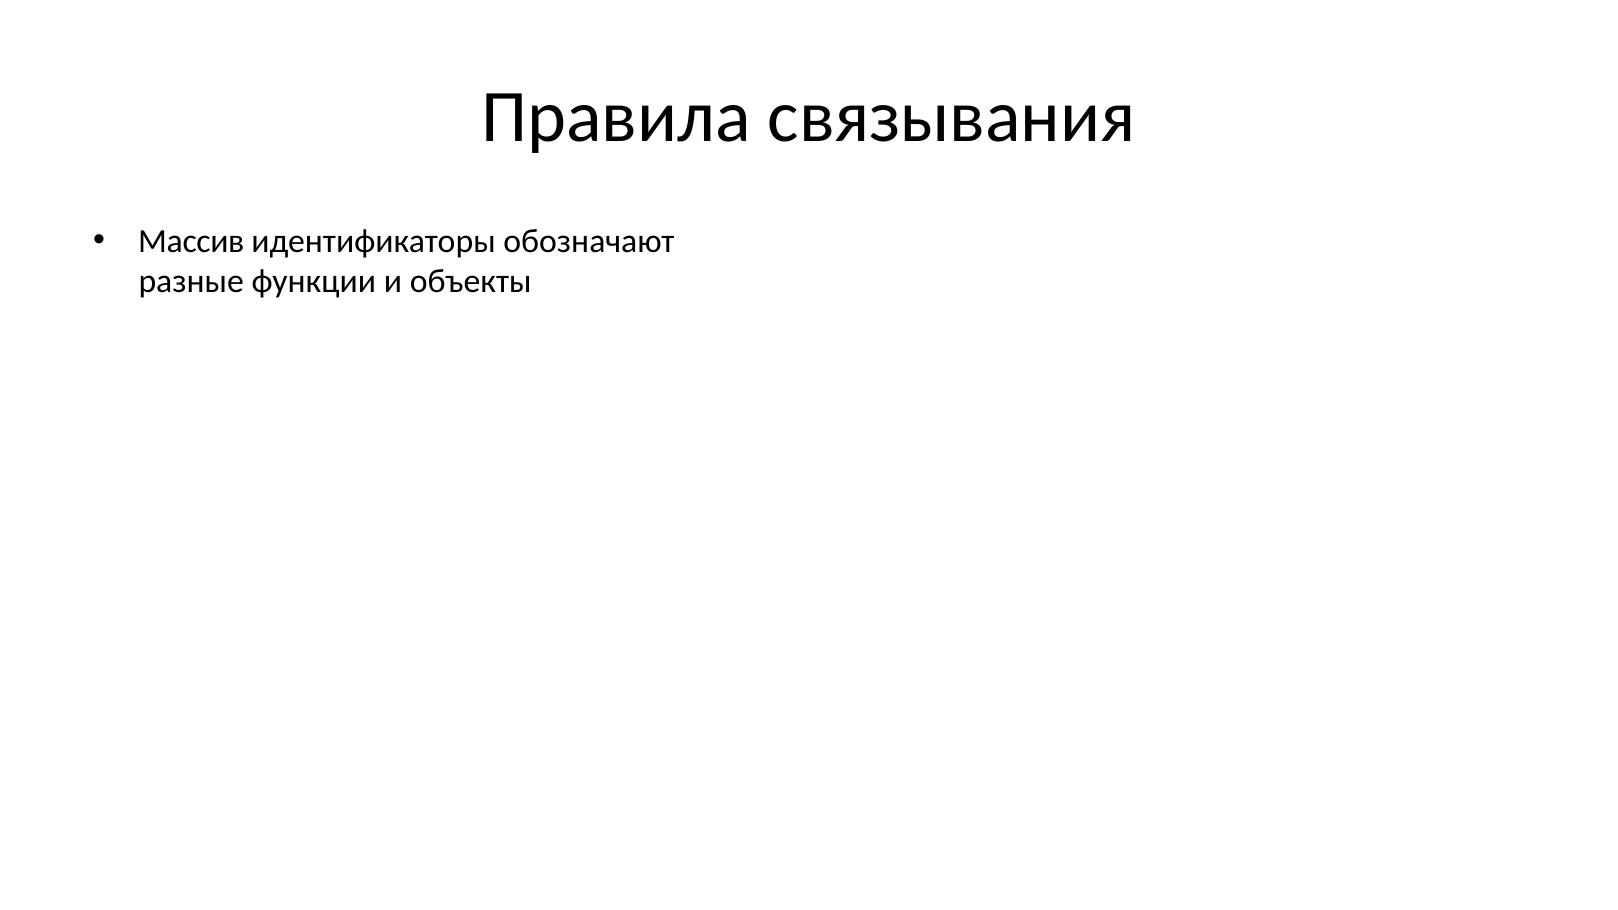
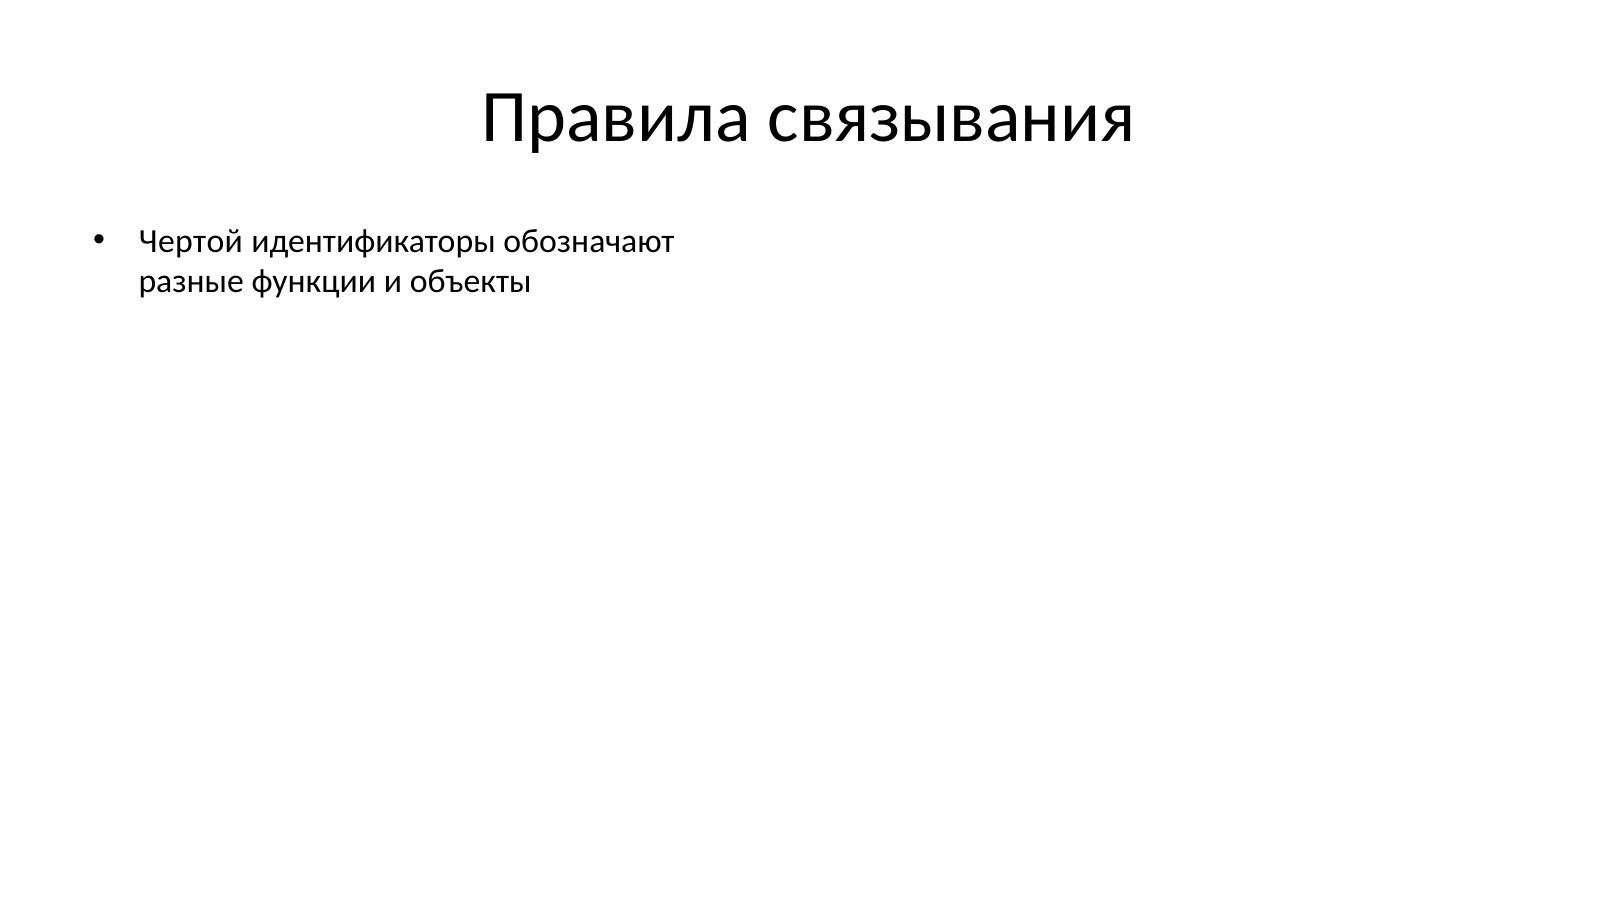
Массив: Массив -> Чертой
